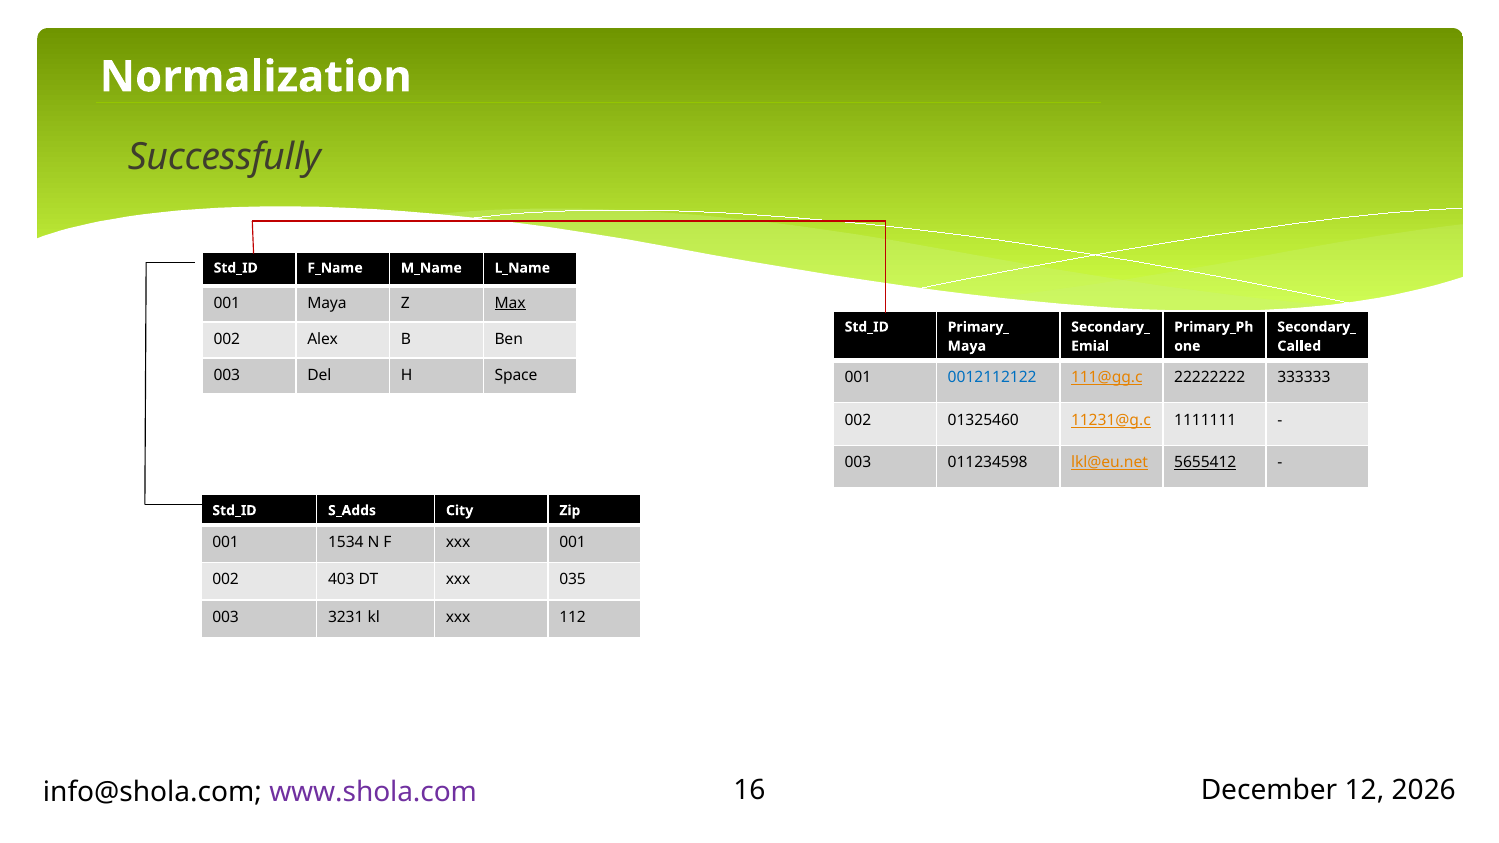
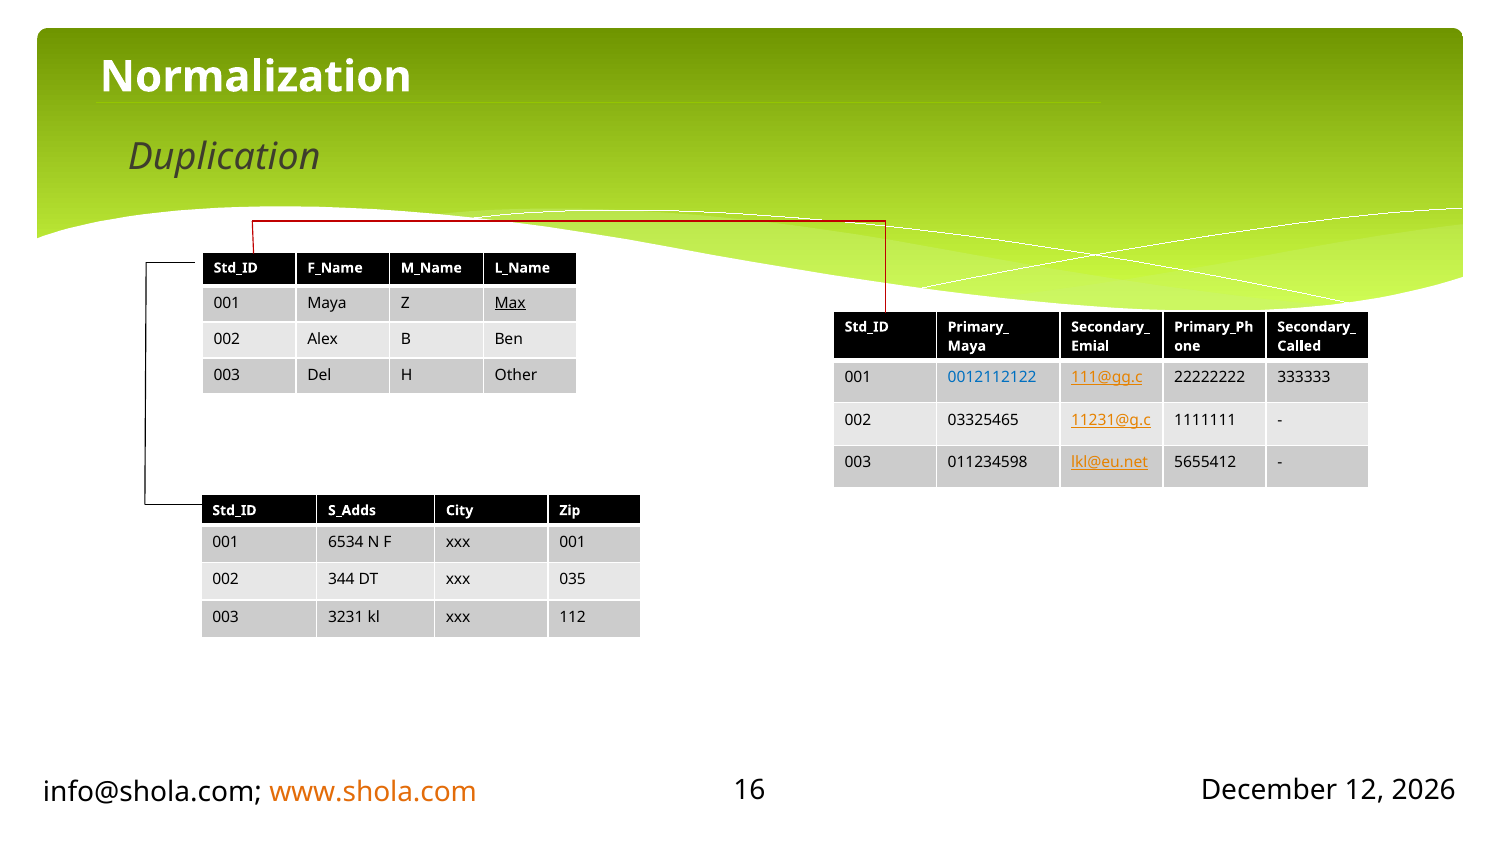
Successfully: Successfully -> Duplication
Space: Space -> Other
01325460: 01325460 -> 03325465
5655412 underline: present -> none
1534: 1534 -> 6534
403: 403 -> 344
www.shola.com colour: purple -> orange
